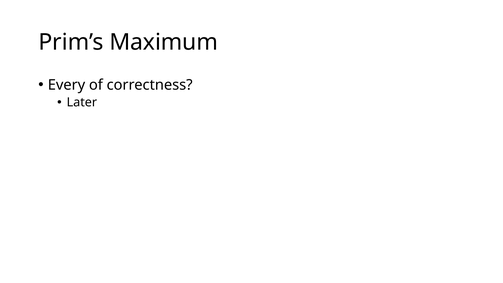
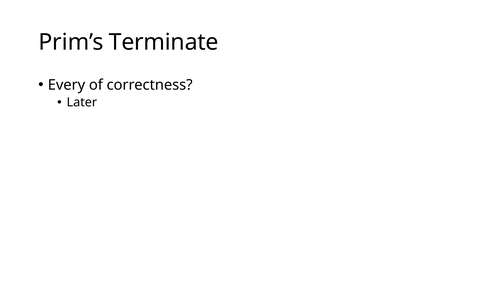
Maximum: Maximum -> Terminate
